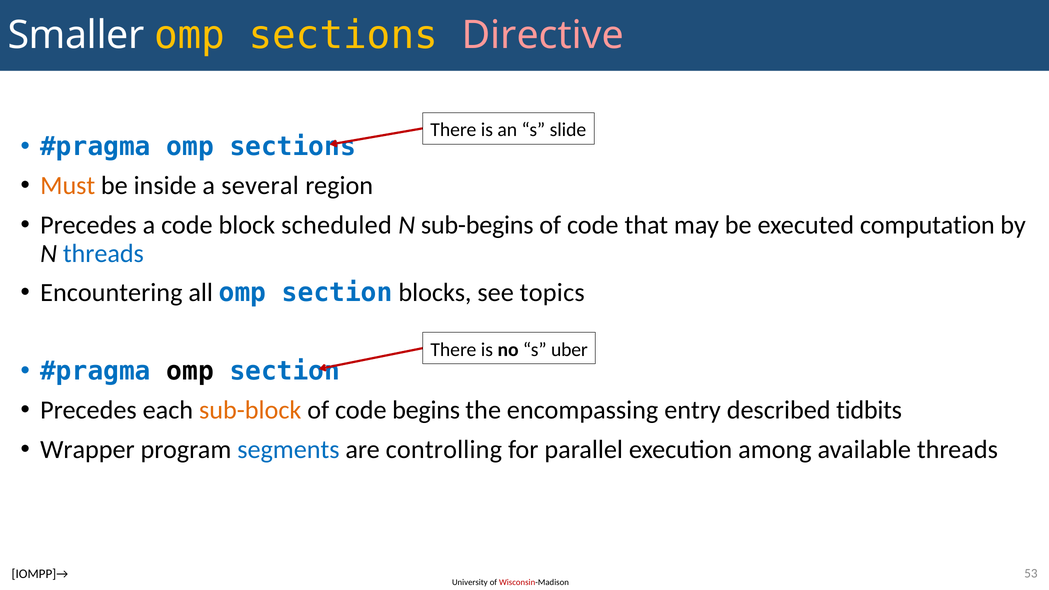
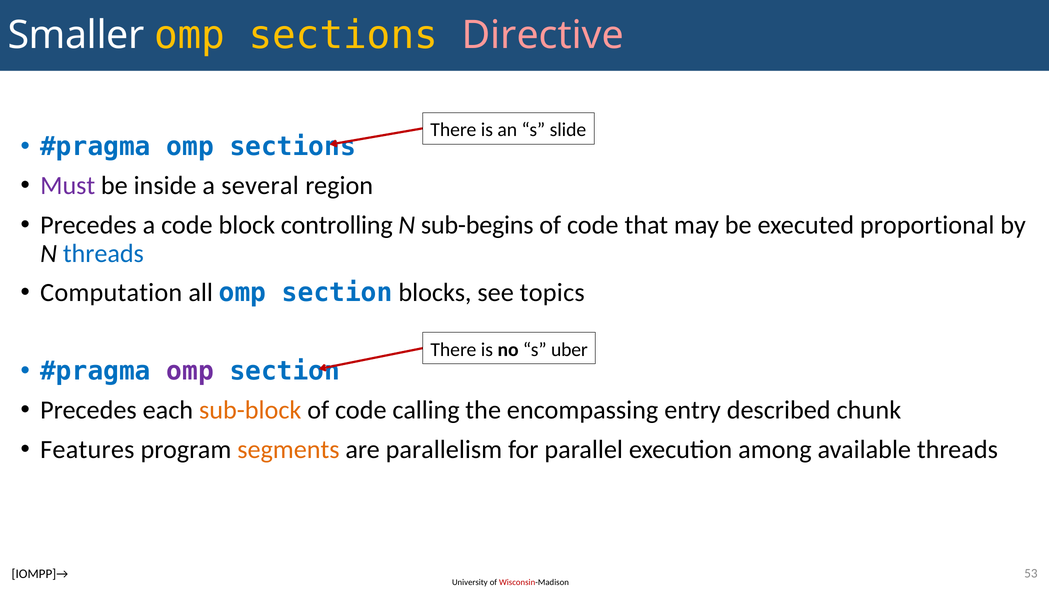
Must colour: orange -> purple
scheduled: scheduled -> controlling
computation: computation -> proportional
Encountering: Encountering -> Computation
omp at (190, 371) colour: black -> purple
begins: begins -> calling
tidbits: tidbits -> chunk
Wrapper: Wrapper -> Features
segments colour: blue -> orange
controlling: controlling -> parallelism
